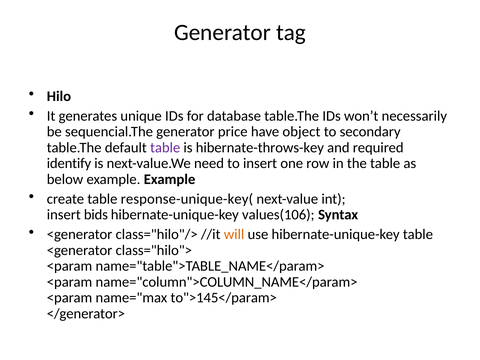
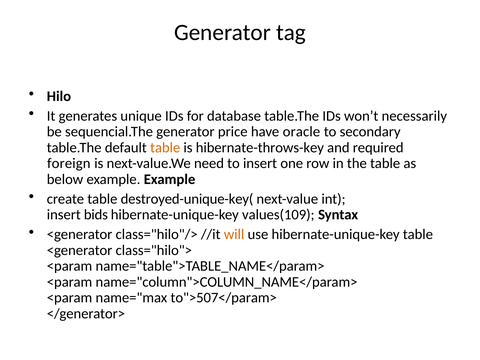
object: object -> oracle
table at (165, 148) colour: purple -> orange
identify: identify -> foreign
response-unique-key(: response-unique-key( -> destroyed-unique-key(
values(106: values(106 -> values(109
to">145</param>: to">145</param> -> to">507</param>
